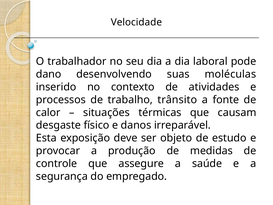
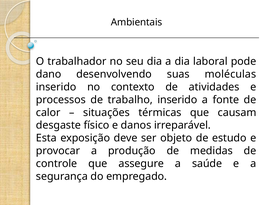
Velocidade: Velocidade -> Ambientais
trabalho trânsito: trânsito -> inserido
